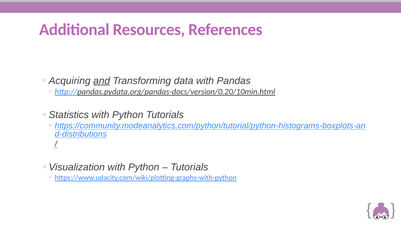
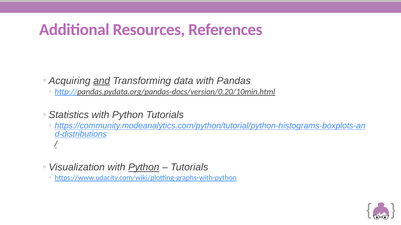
Python at (144, 168) underline: none -> present
